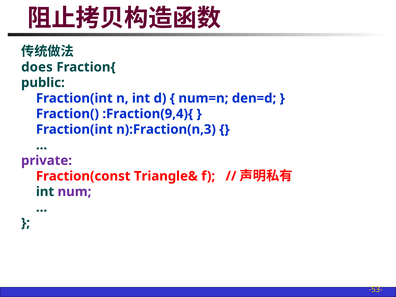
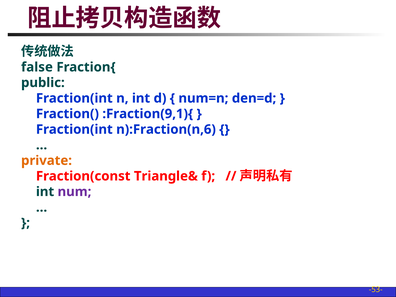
does: does -> false
:Fraction(9,4){: :Fraction(9,4){ -> :Fraction(9,1){
n):Fraction(n,3: n):Fraction(n,3 -> n):Fraction(n,6
private colour: purple -> orange
